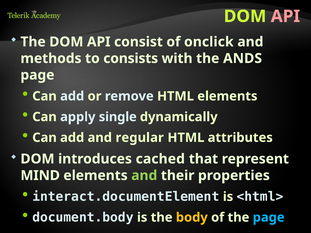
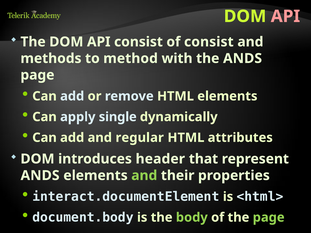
of onclick: onclick -> consist
consists: consists -> method
cached: cached -> header
MIND at (40, 176): MIND -> ANDS
body colour: yellow -> light green
page at (269, 218) colour: light blue -> light green
